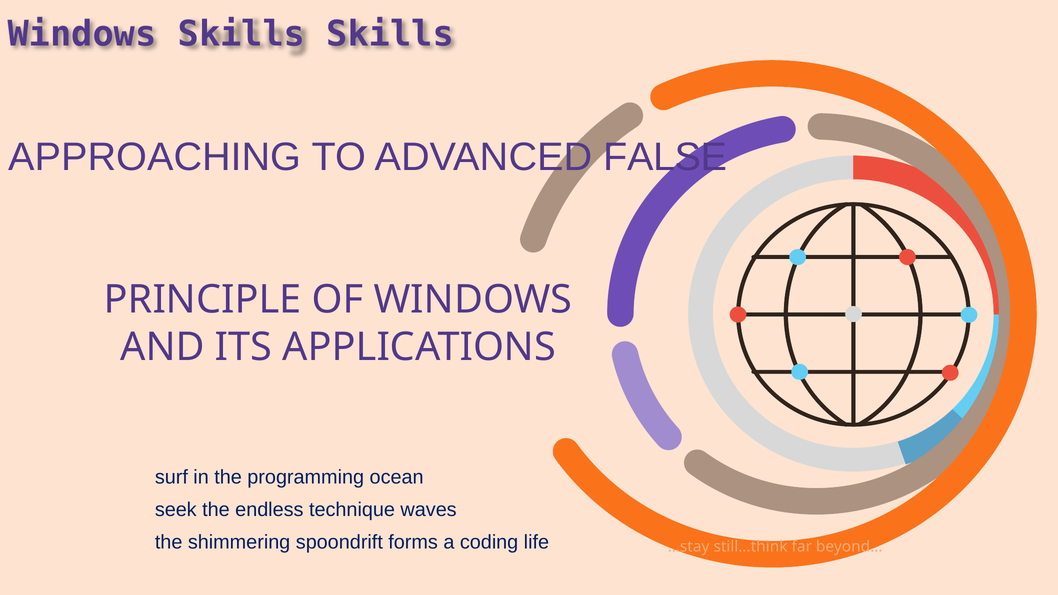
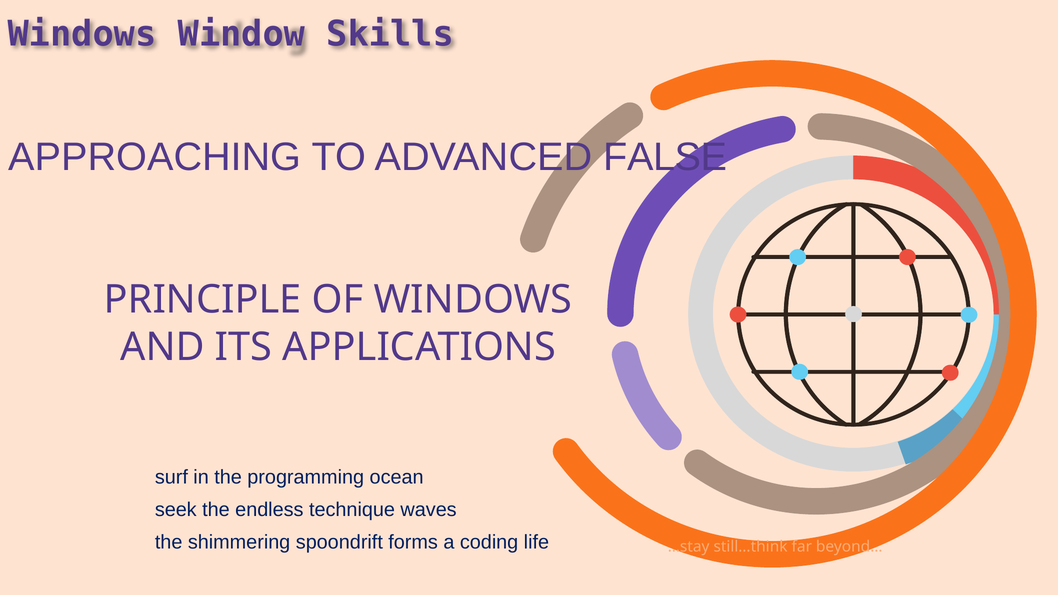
Windows Skills: Skills -> Window
